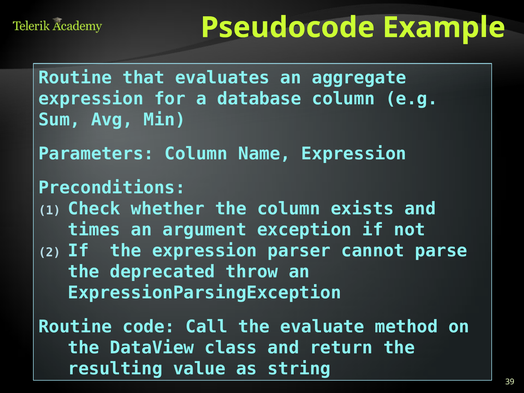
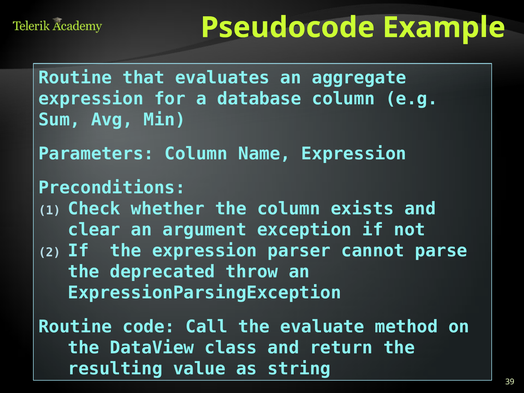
times: times -> clear
